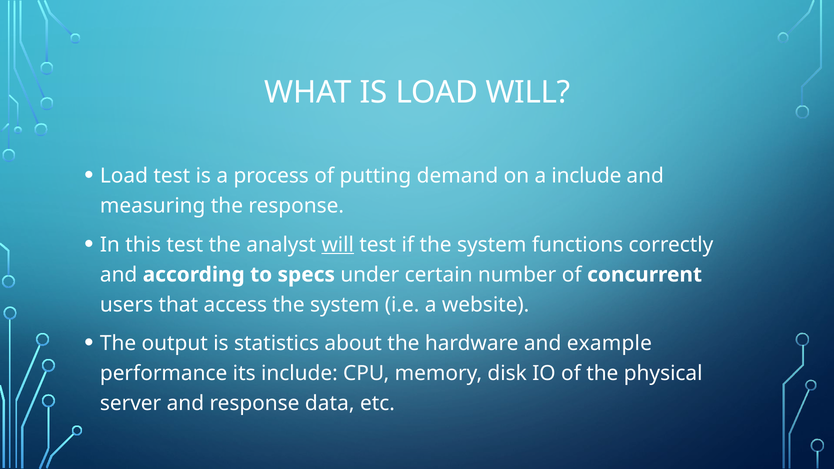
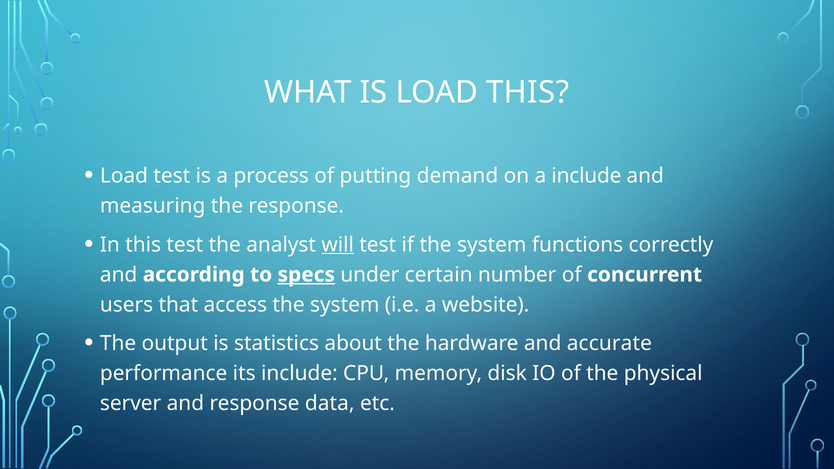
LOAD WILL: WILL -> THIS
specs underline: none -> present
example: example -> accurate
